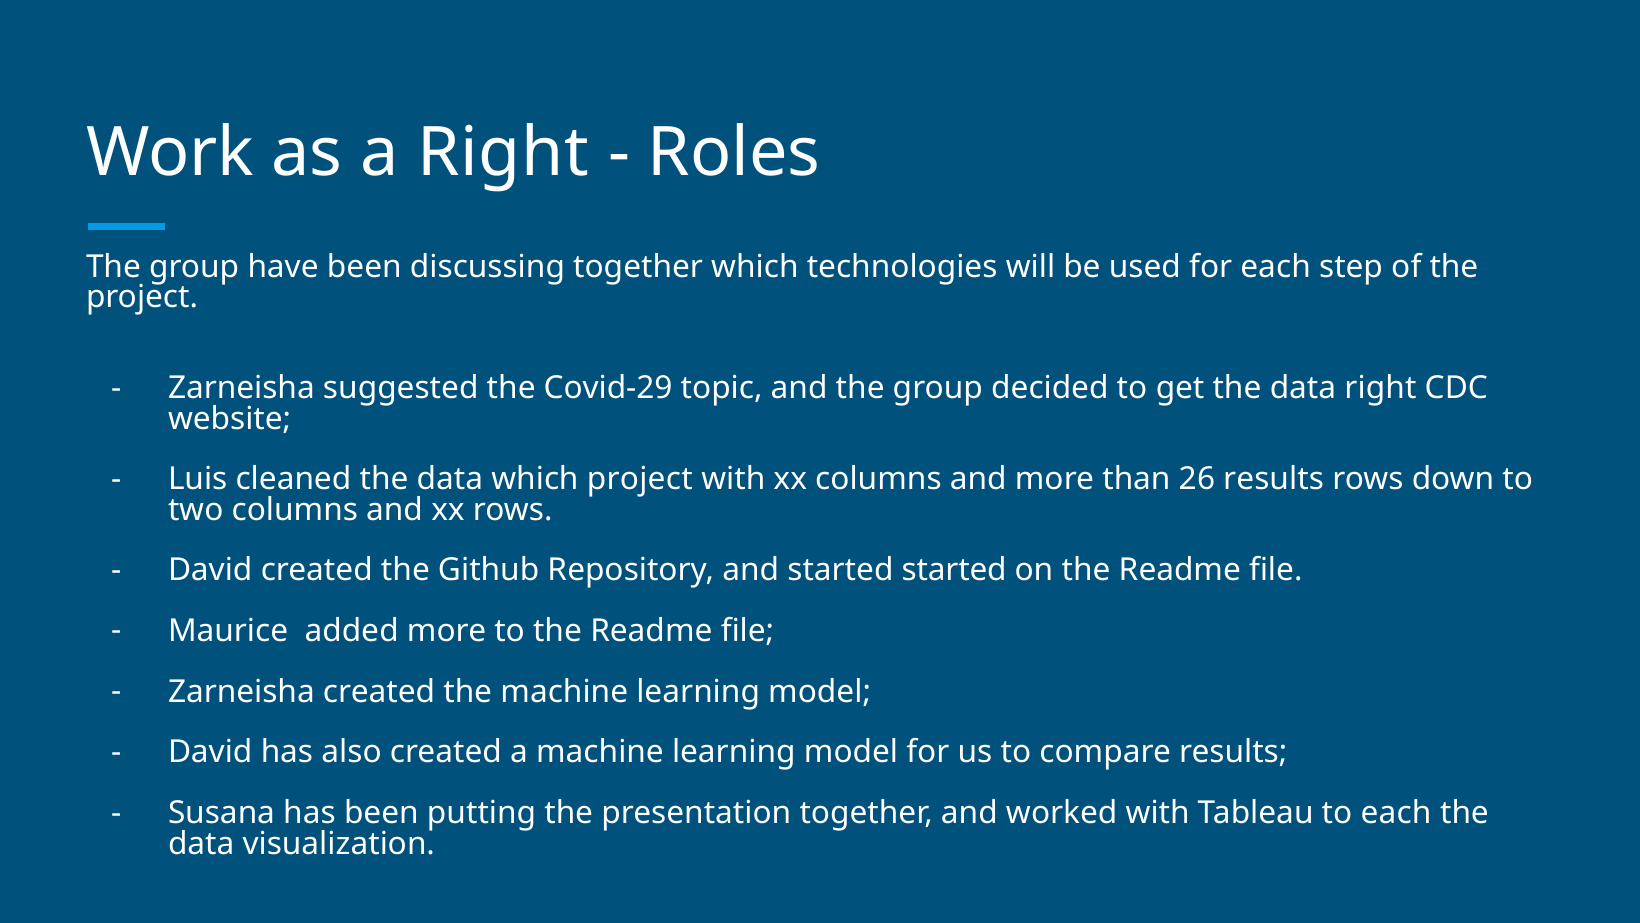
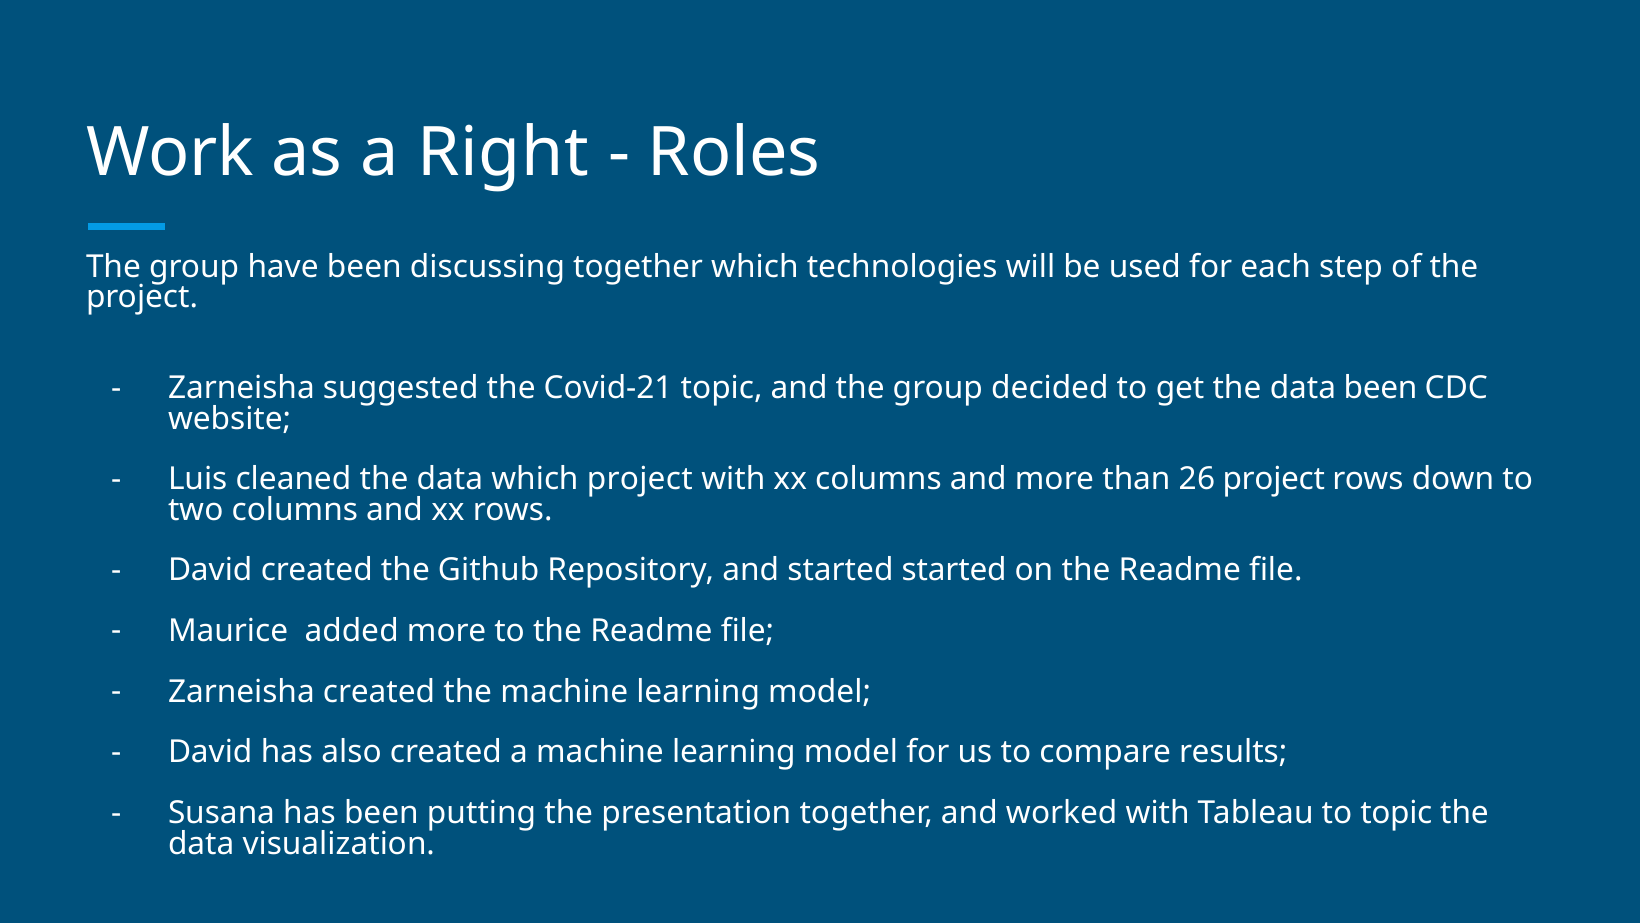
Covid-29: Covid-29 -> Covid-21
data right: right -> been
26 results: results -> project
to each: each -> topic
